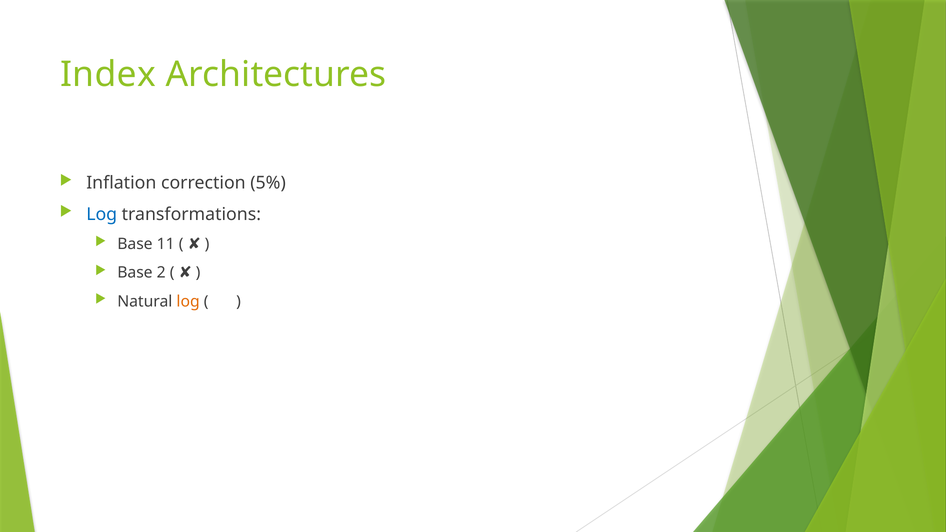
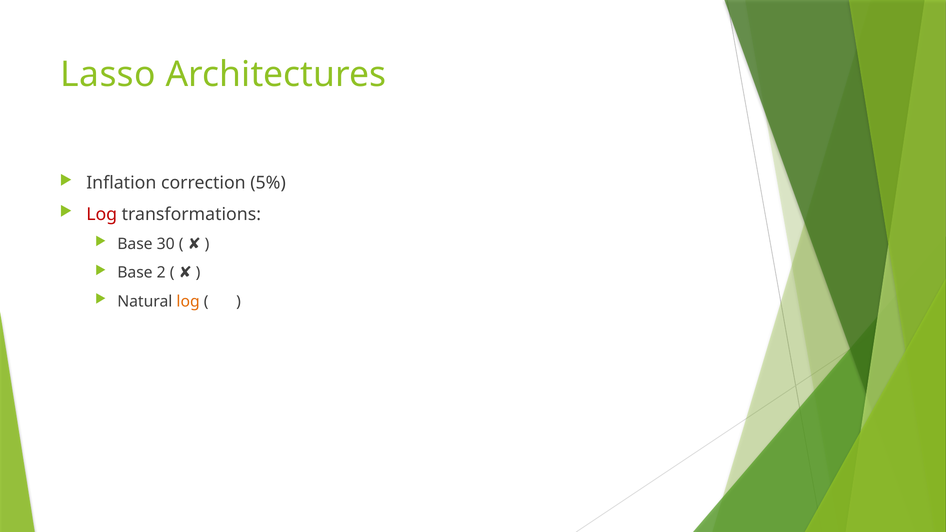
Index: Index -> Lasso
Log at (102, 214) colour: blue -> red
11: 11 -> 30
